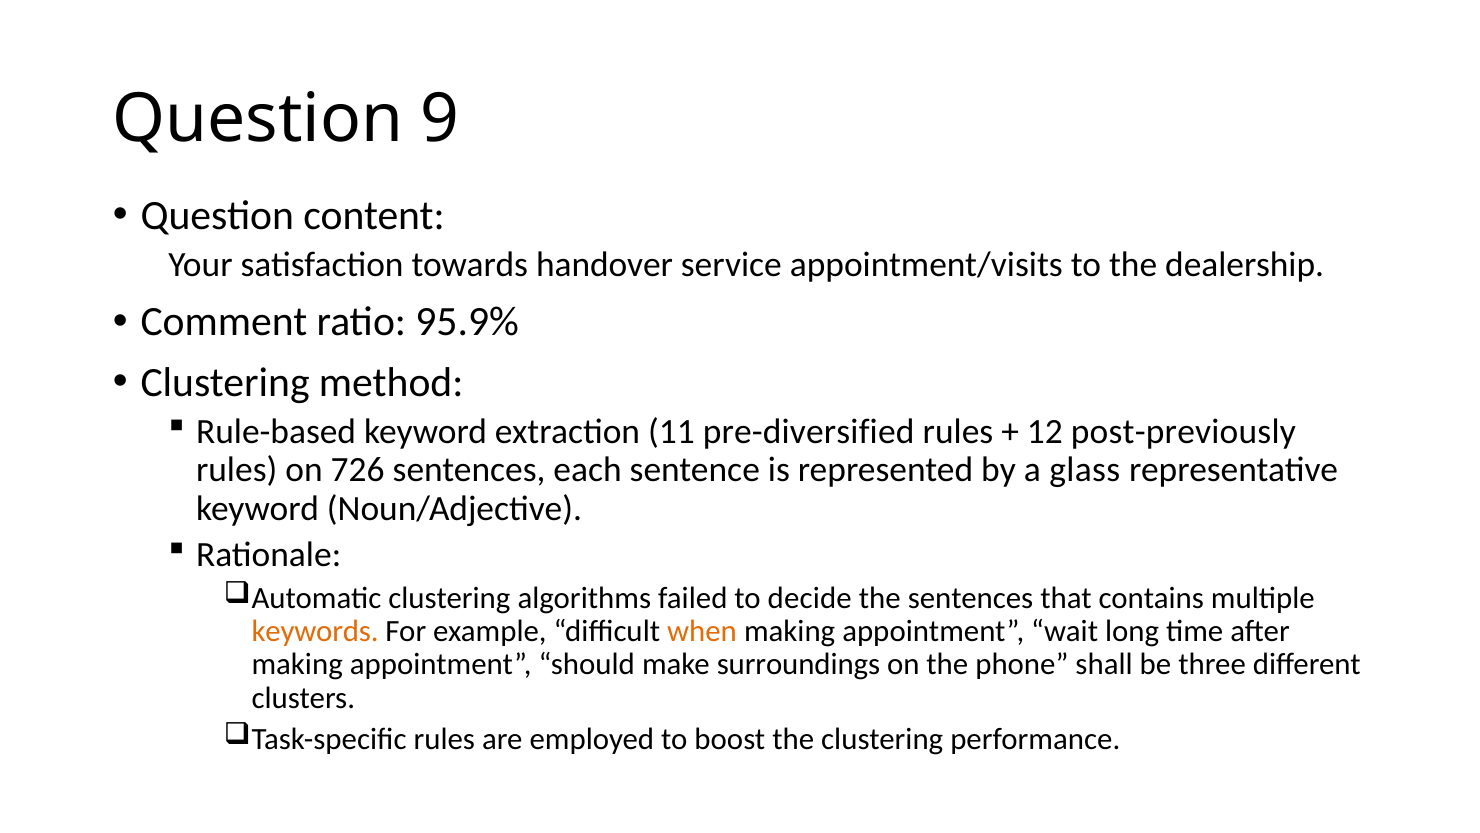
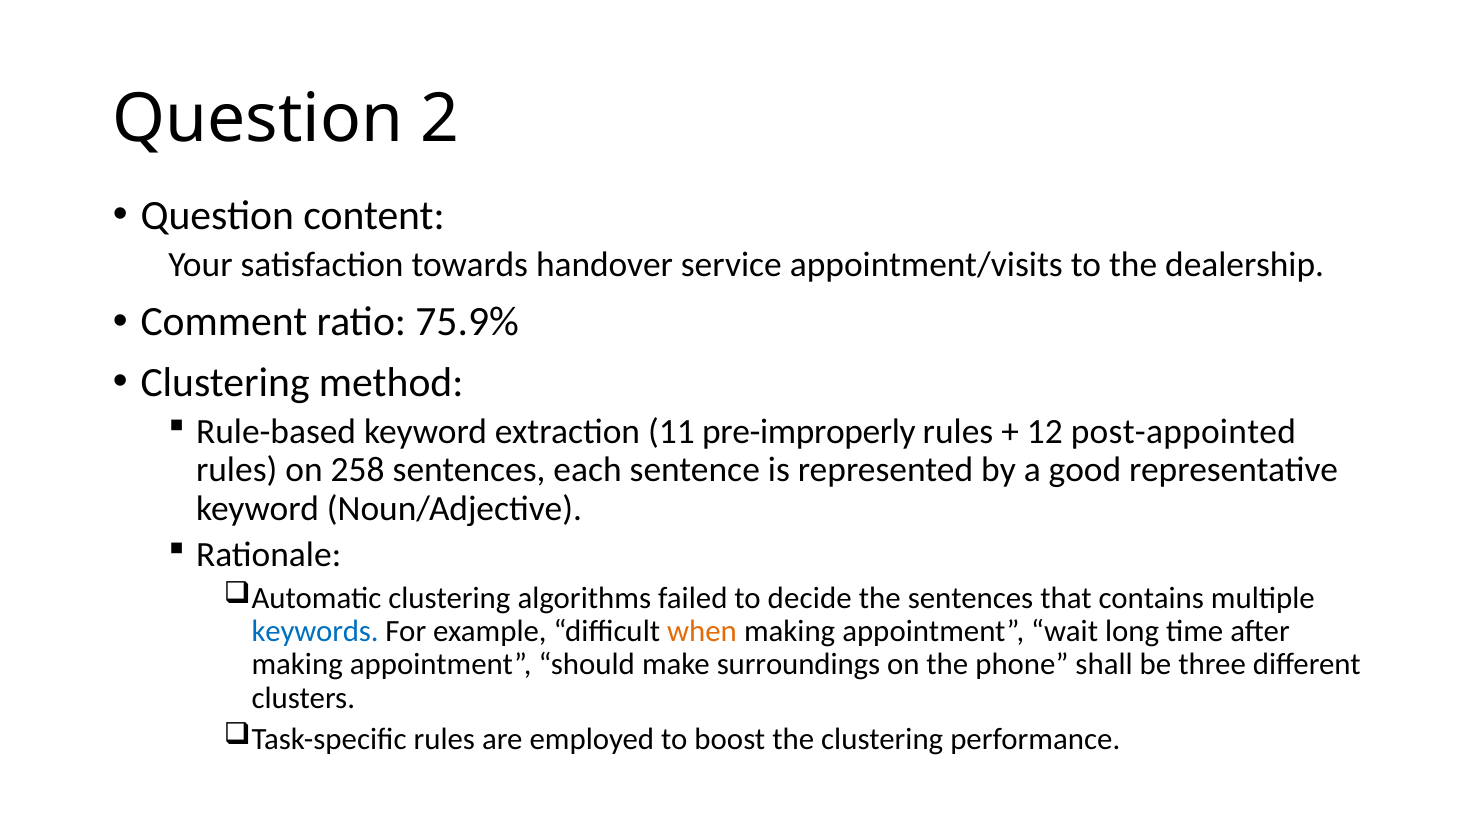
9: 9 -> 2
95.9%: 95.9% -> 75.9%
pre-diversified: pre-diversified -> pre-improperly
post-previously: post-previously -> post-appointed
726: 726 -> 258
glass: glass -> good
keywords colour: orange -> blue
